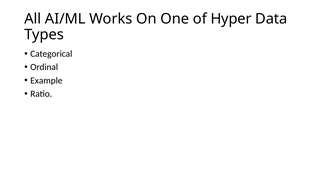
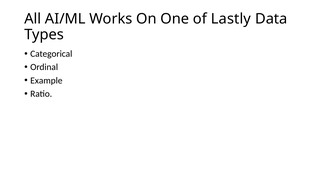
Hyper: Hyper -> Lastly
